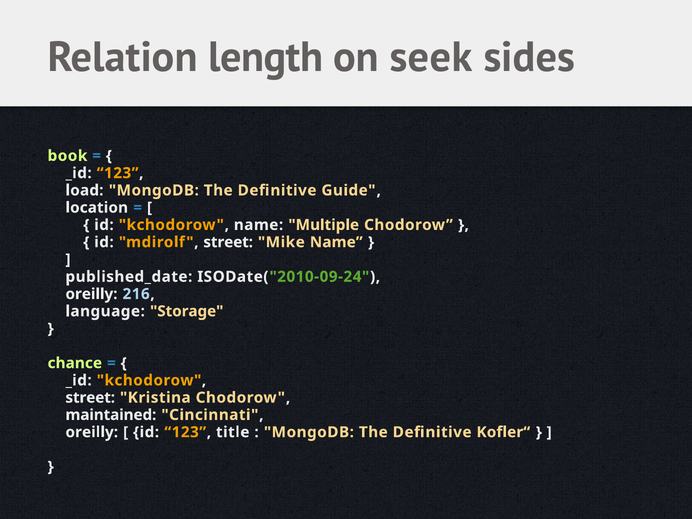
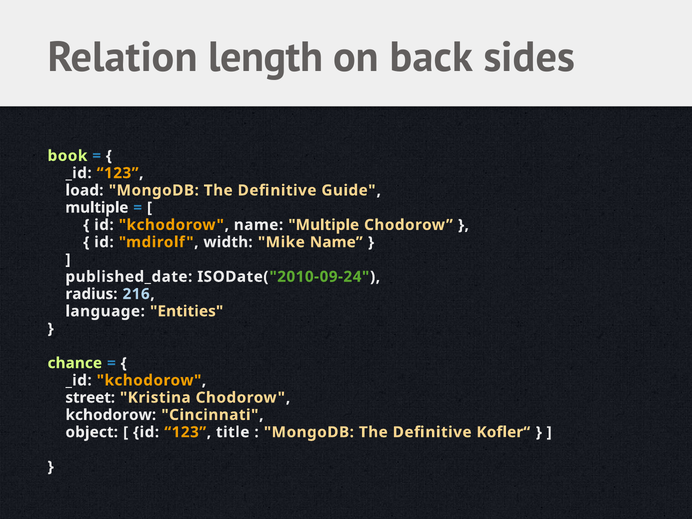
seek: seek -> back
location at (97, 208): location -> multiple
mdirolf street: street -> width
oreilly at (91, 294): oreilly -> radius
Storage: Storage -> Entities
maintained at (111, 415): maintained -> kchodorow
oreilly at (92, 432): oreilly -> object
